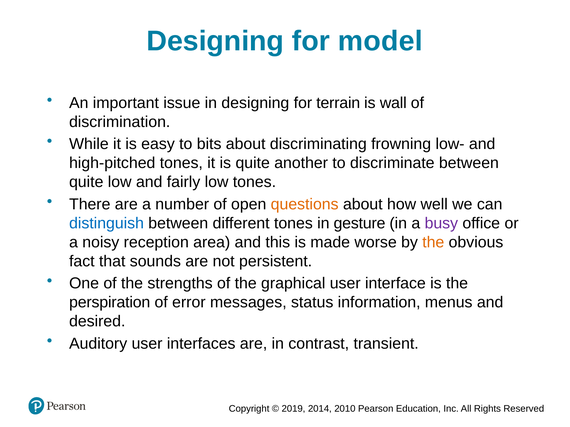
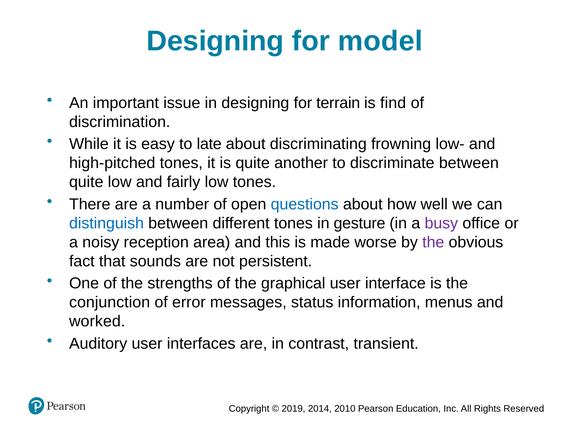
wall: wall -> find
bits: bits -> late
questions colour: orange -> blue
the at (433, 242) colour: orange -> purple
perspiration: perspiration -> conjunction
desired: desired -> worked
